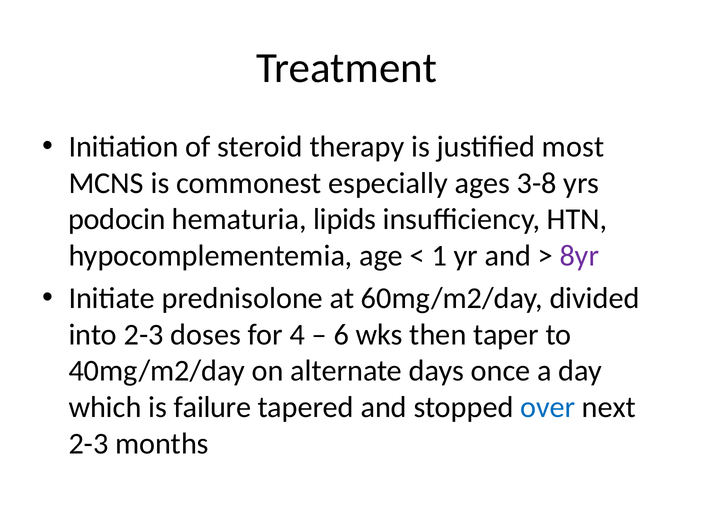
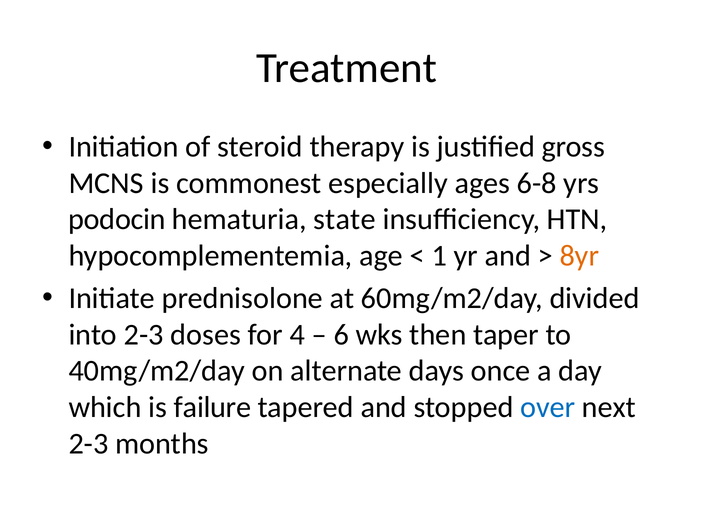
most: most -> gross
3-8: 3-8 -> 6-8
lipids: lipids -> state
8yr colour: purple -> orange
